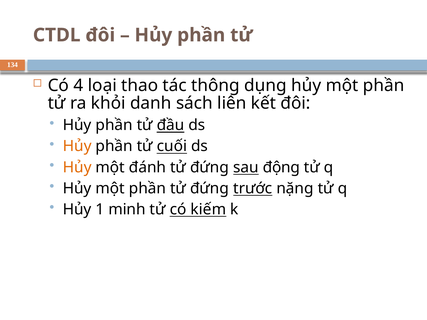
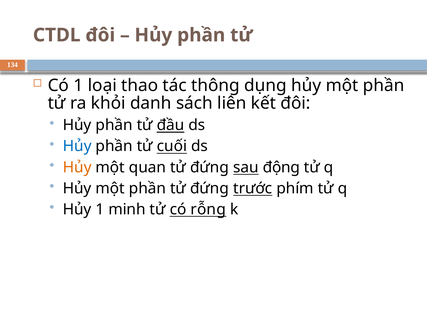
Có 4: 4 -> 1
Hủy at (77, 146) colour: orange -> blue
đánh: đánh -> quan
nặng: nặng -> phím
kiếm: kiếm -> rỗng
